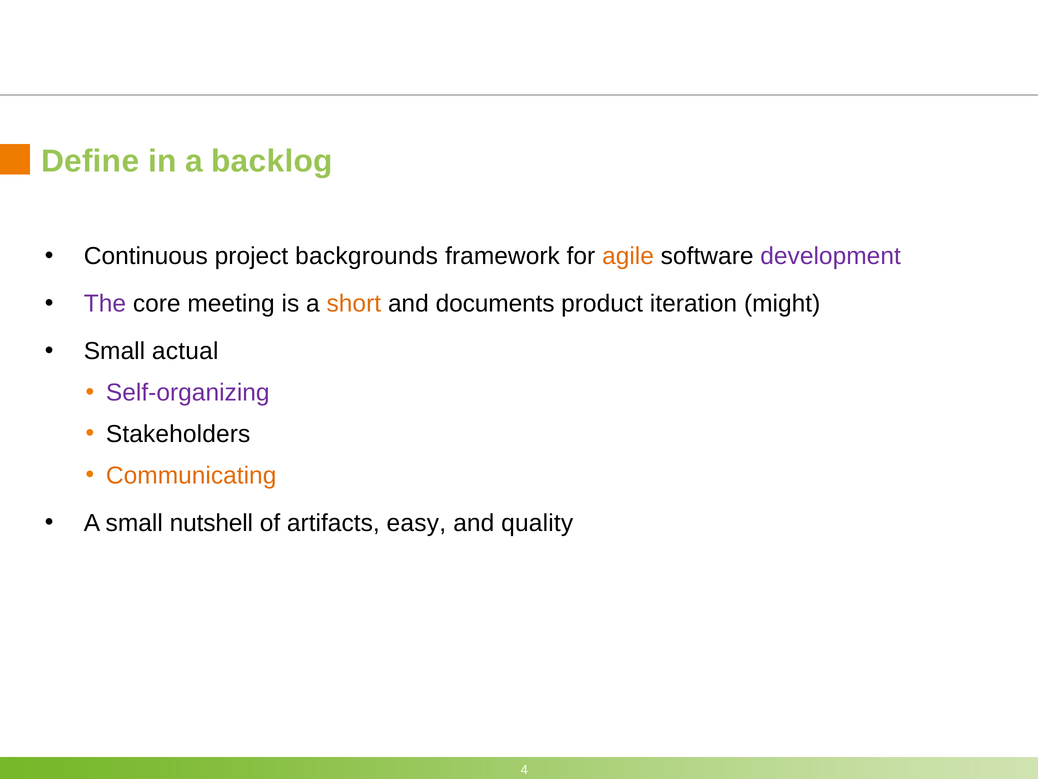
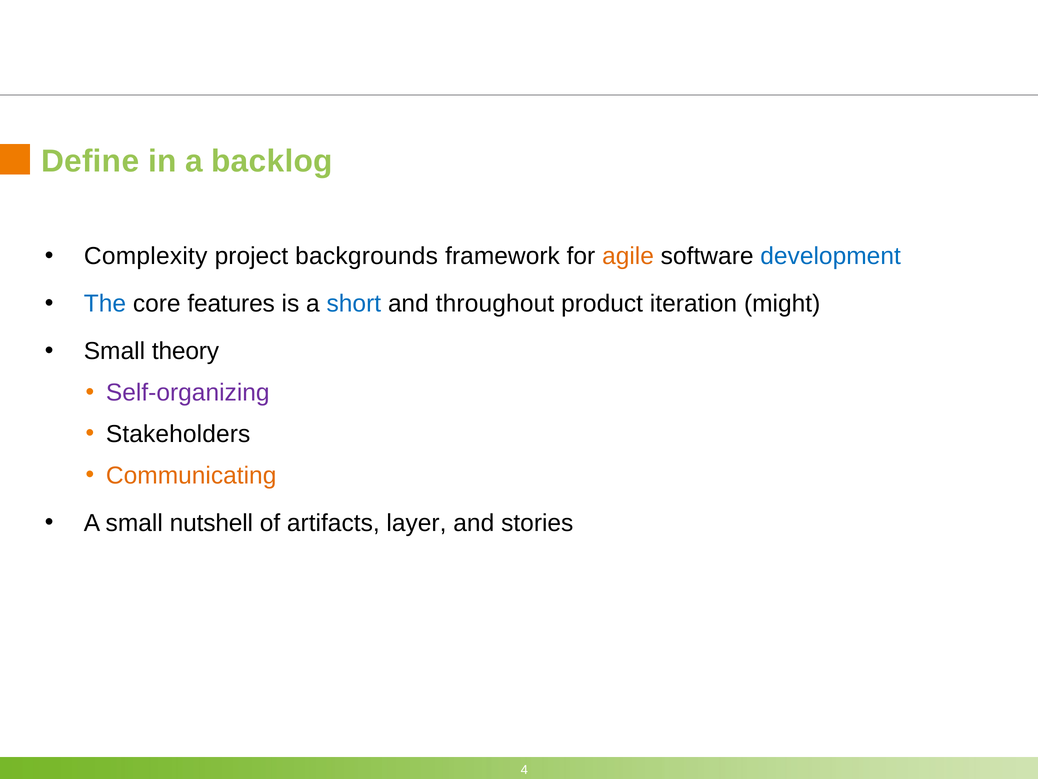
Continuous: Continuous -> Complexity
development colour: purple -> blue
The colour: purple -> blue
meeting: meeting -> features
short colour: orange -> blue
documents: documents -> throughout
actual: actual -> theory
easy: easy -> layer
quality: quality -> stories
